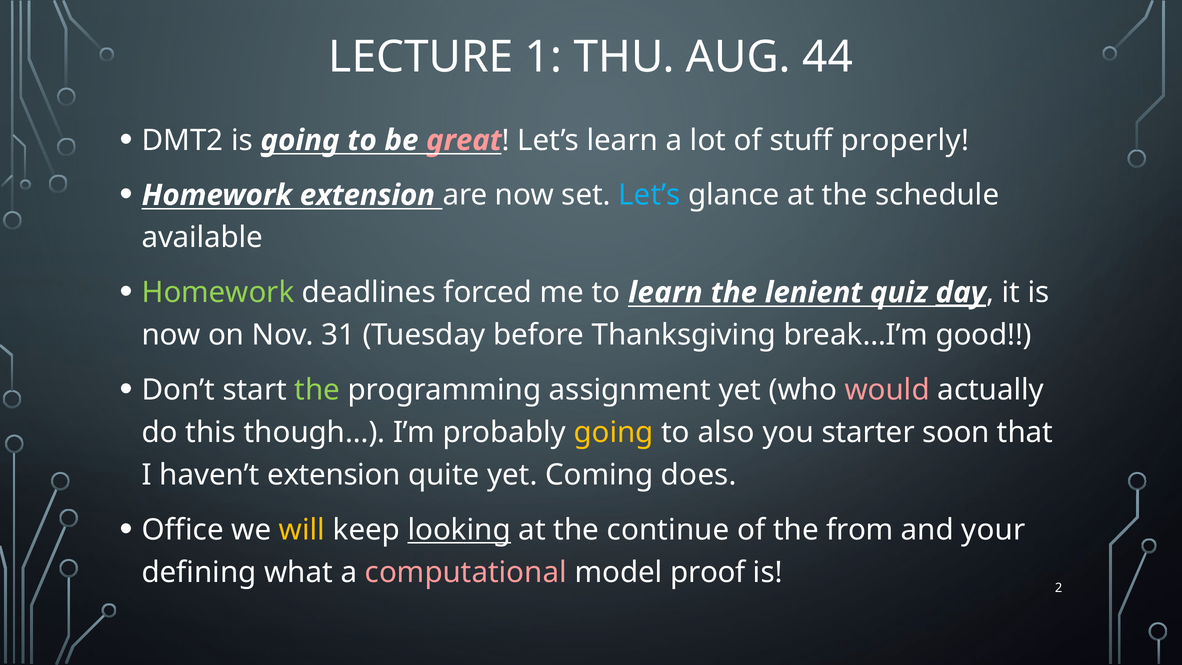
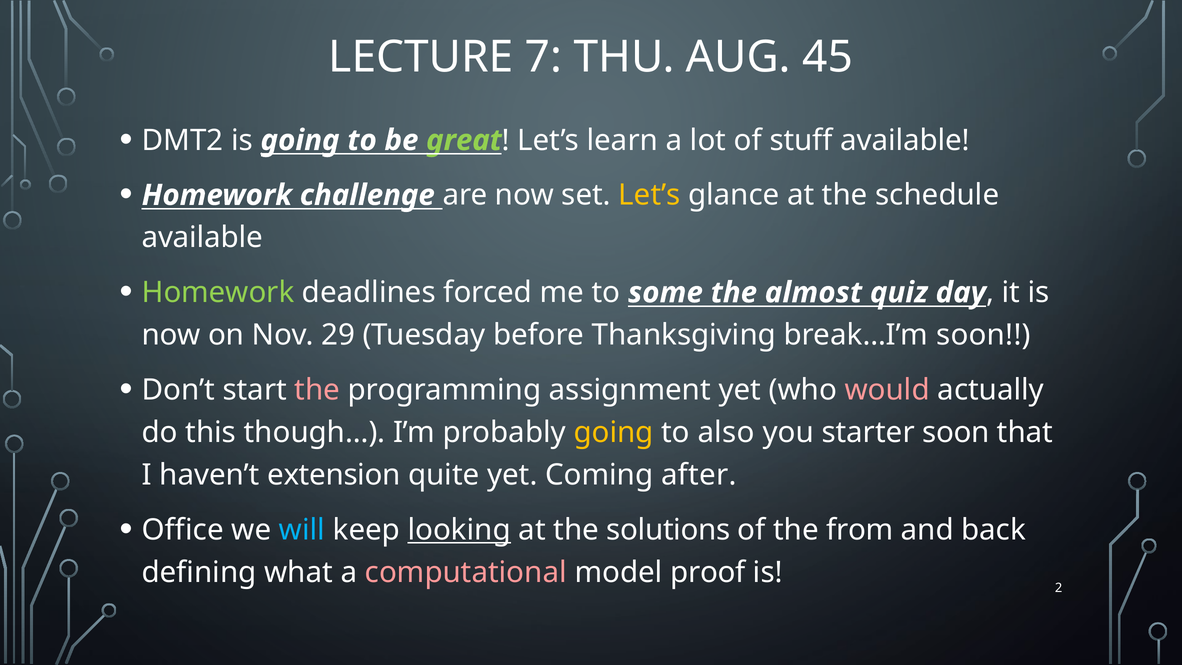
1: 1 -> 7
44: 44 -> 45
great colour: pink -> light green
stuff properly: properly -> available
Homework extension: extension -> challenge
Let’s at (649, 195) colour: light blue -> yellow
to learn: learn -> some
lenient: lenient -> almost
day underline: present -> none
31: 31 -> 29
break…I’m good: good -> soon
the at (317, 390) colour: light green -> pink
does: does -> after
will colour: yellow -> light blue
continue: continue -> solutions
your: your -> back
